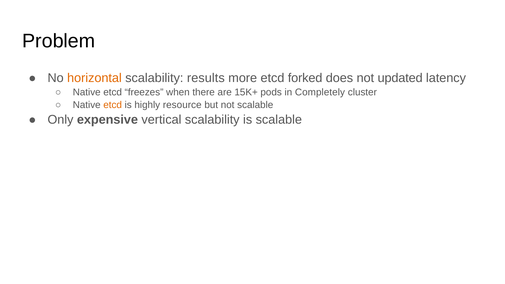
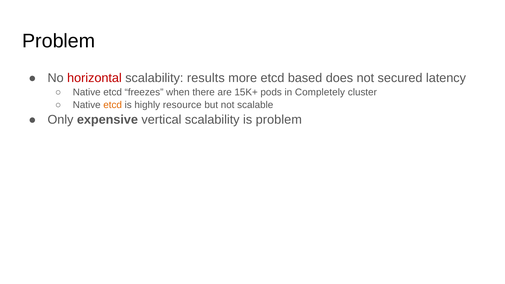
horizontal colour: orange -> red
forked: forked -> based
updated: updated -> secured
is scalable: scalable -> problem
